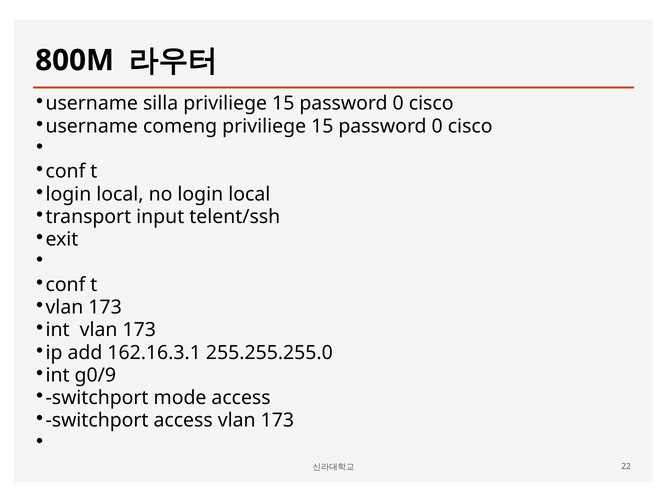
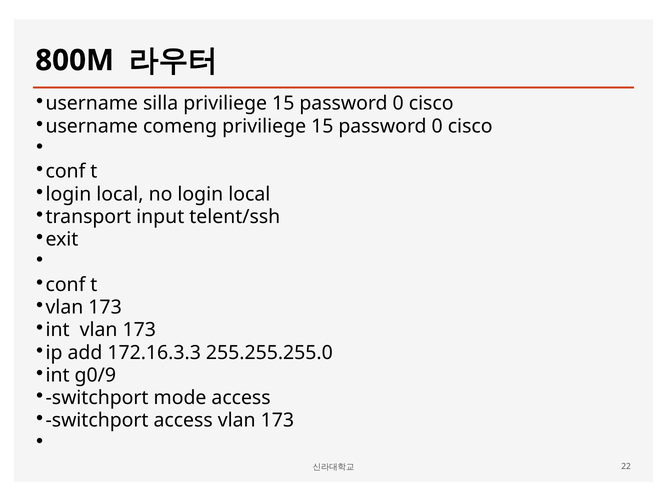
162.16.3.1: 162.16.3.1 -> 172.16.3.3
